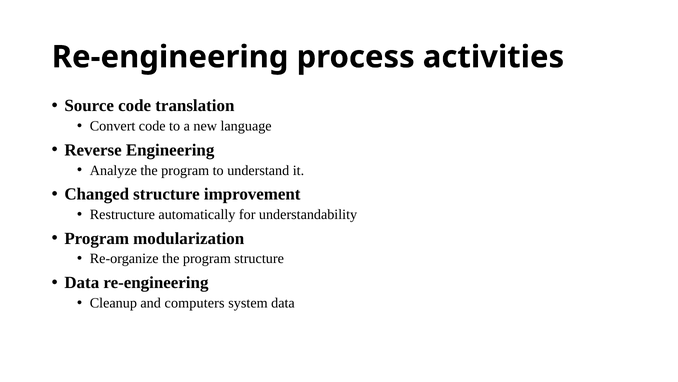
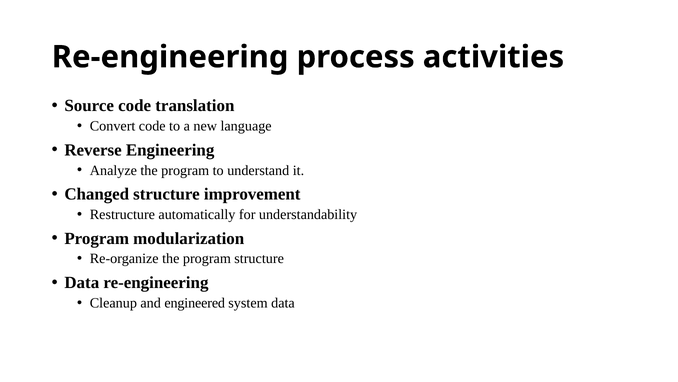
computers: computers -> engineered
